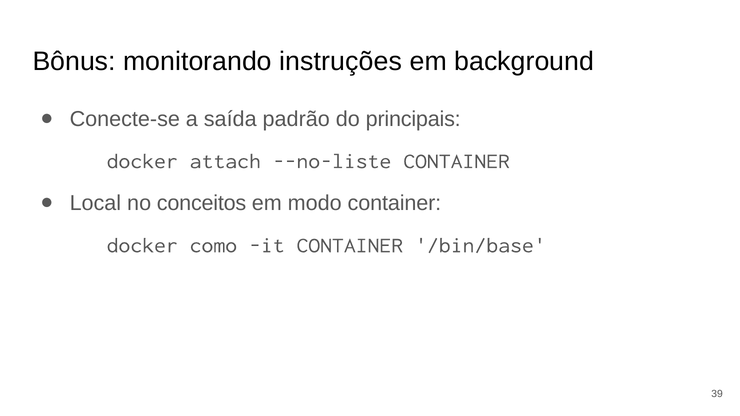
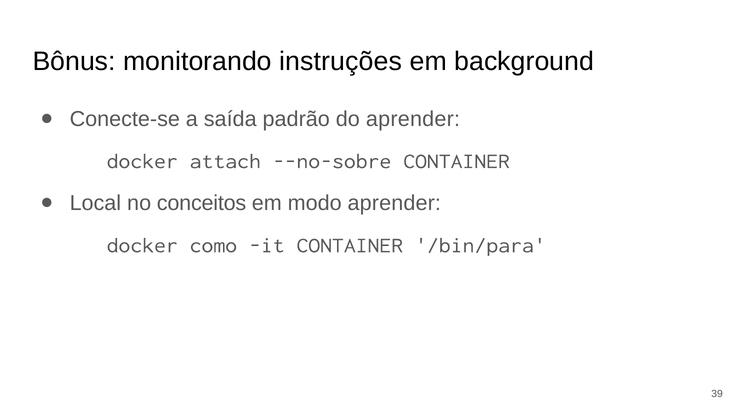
do principais: principais -> aprender
--no-liste: --no-liste -> --no-sobre
modo container: container -> aprender
/bin/base: /bin/base -> /bin/para
